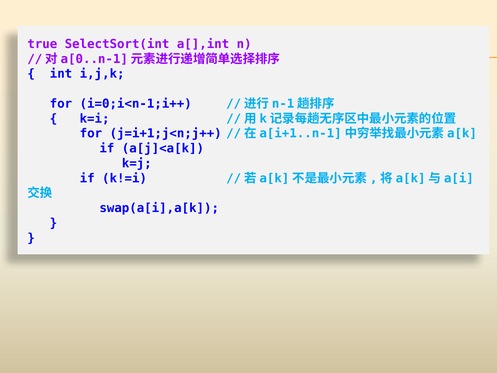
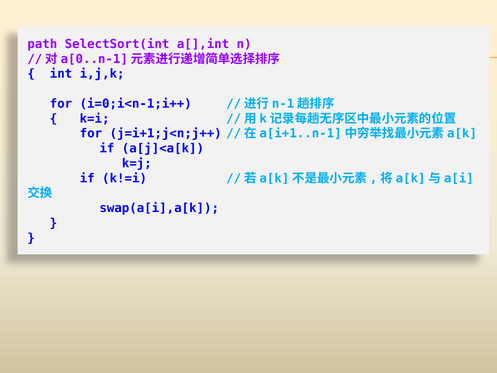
true: true -> path
